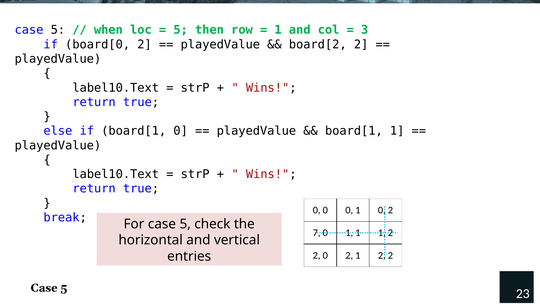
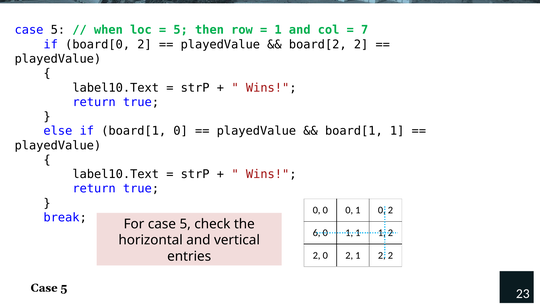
3: 3 -> 7
7: 7 -> 6
